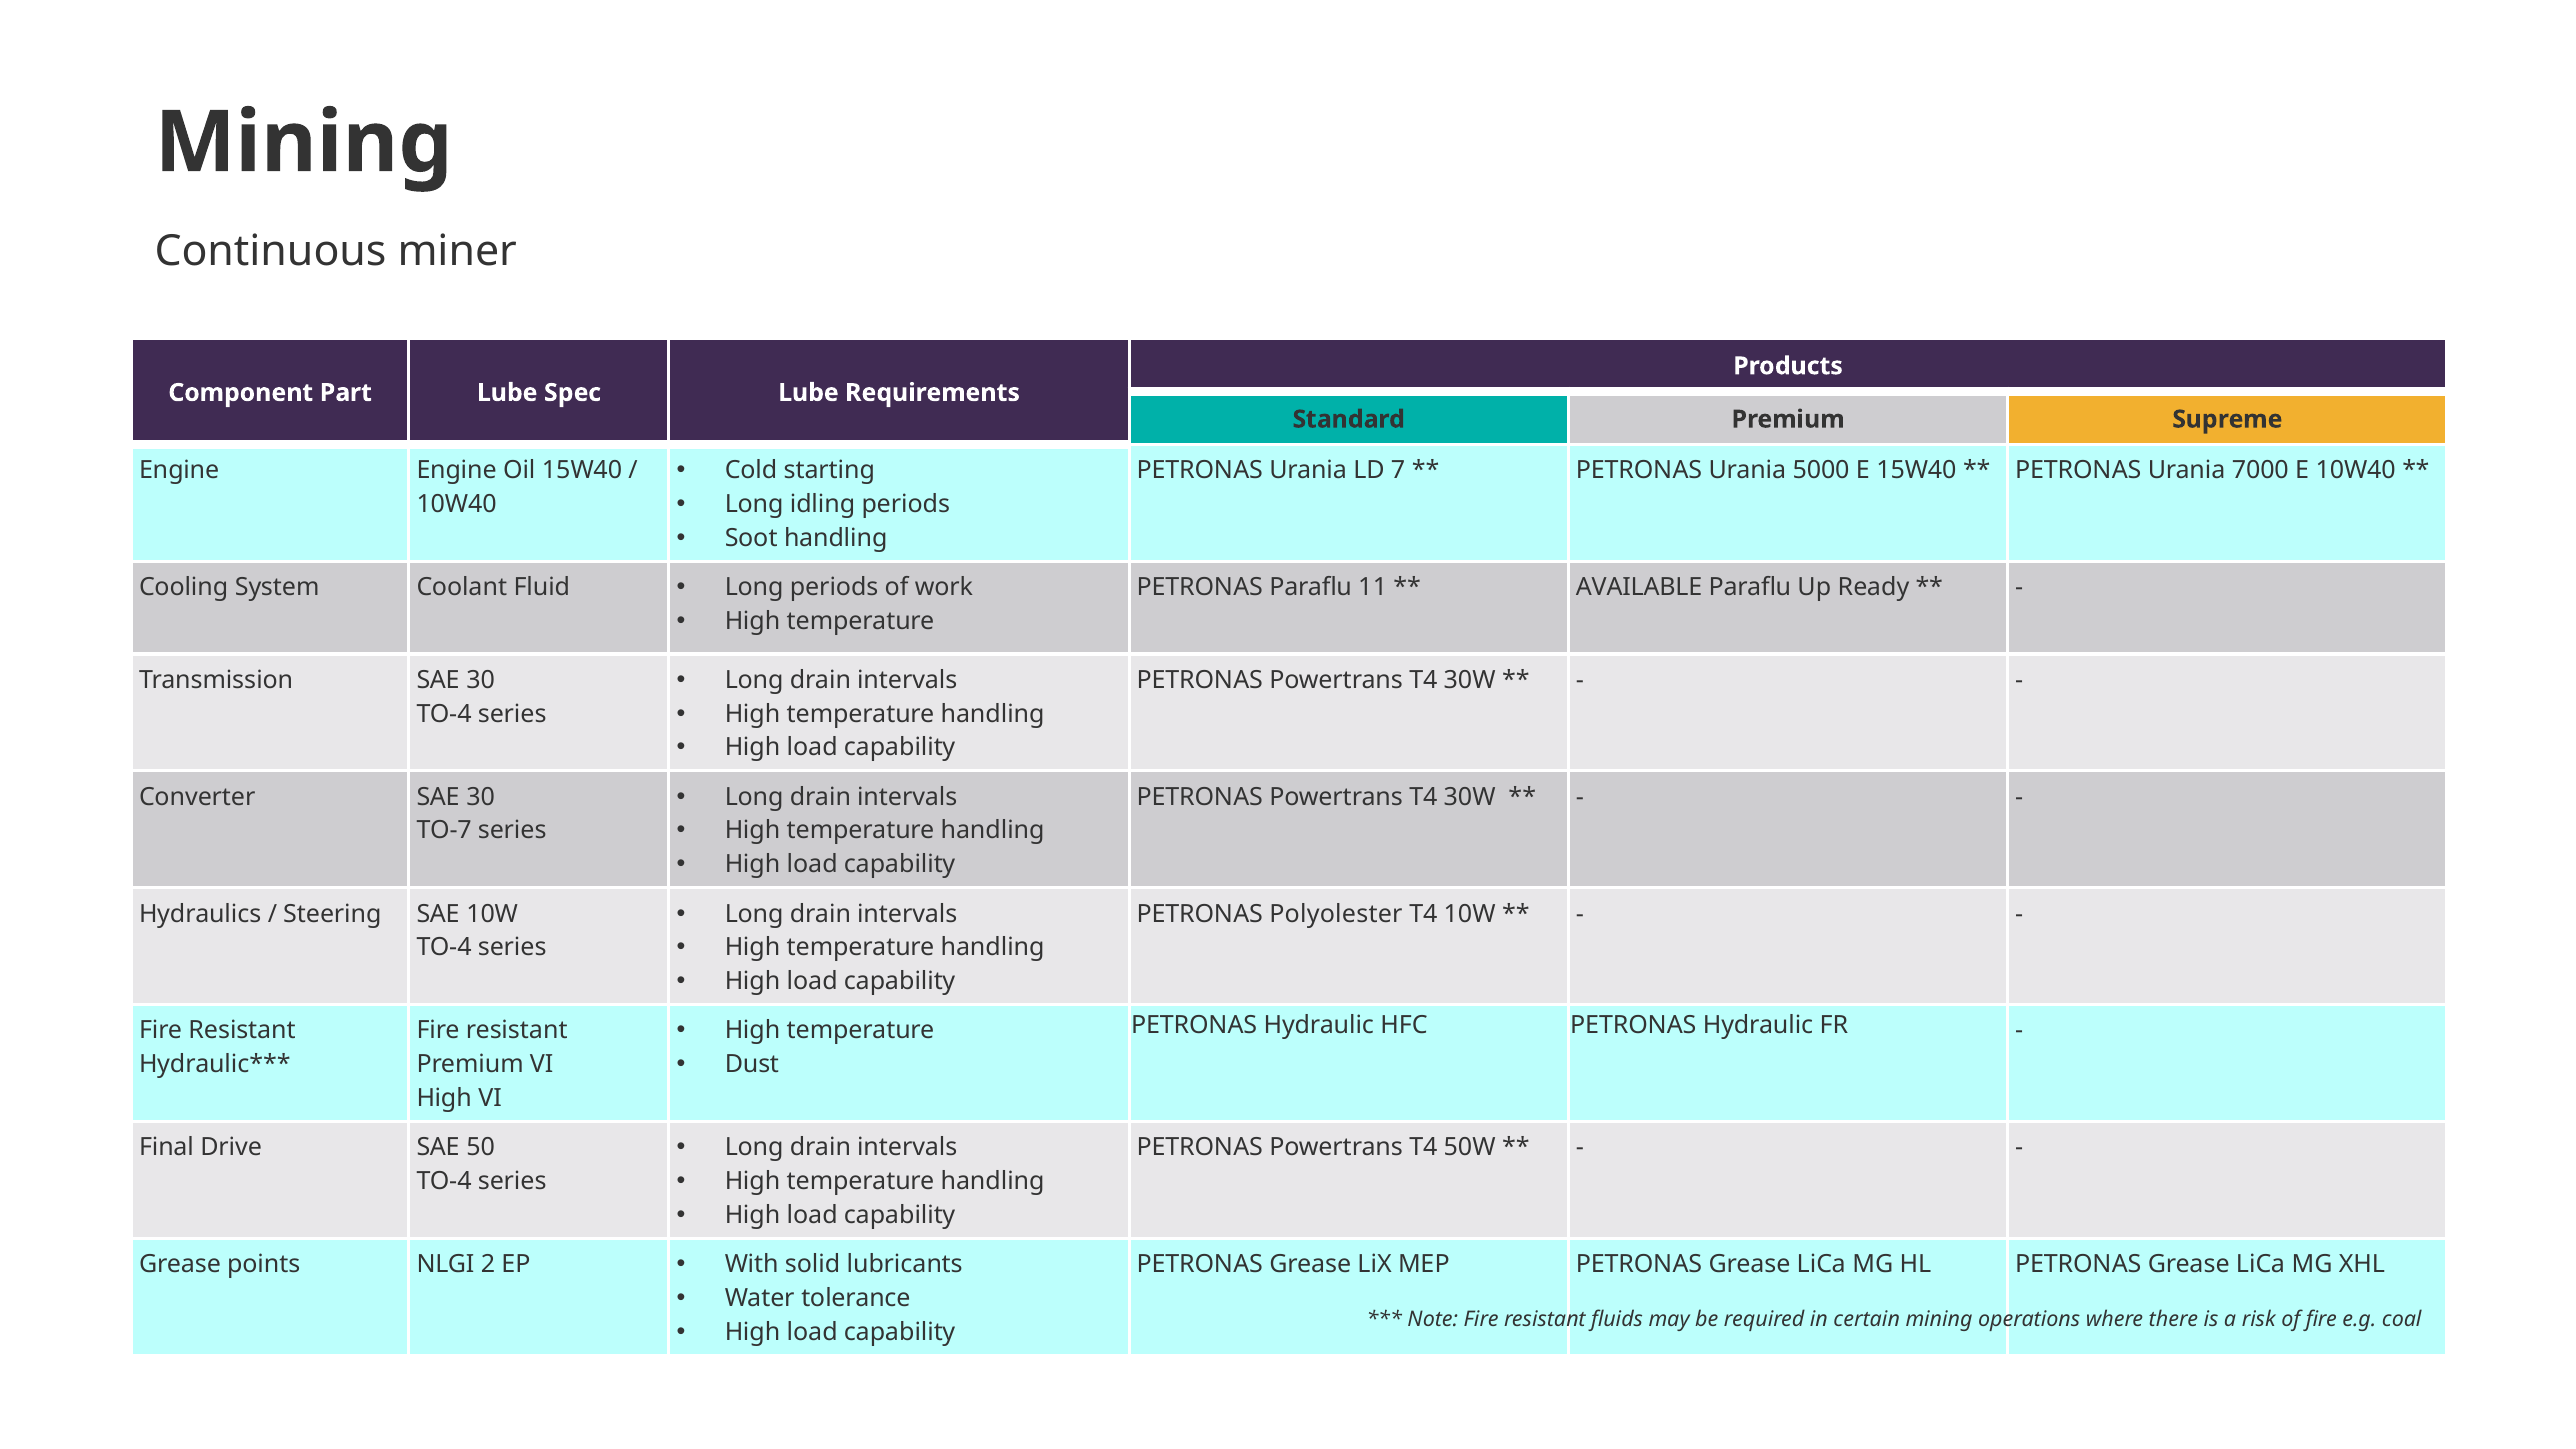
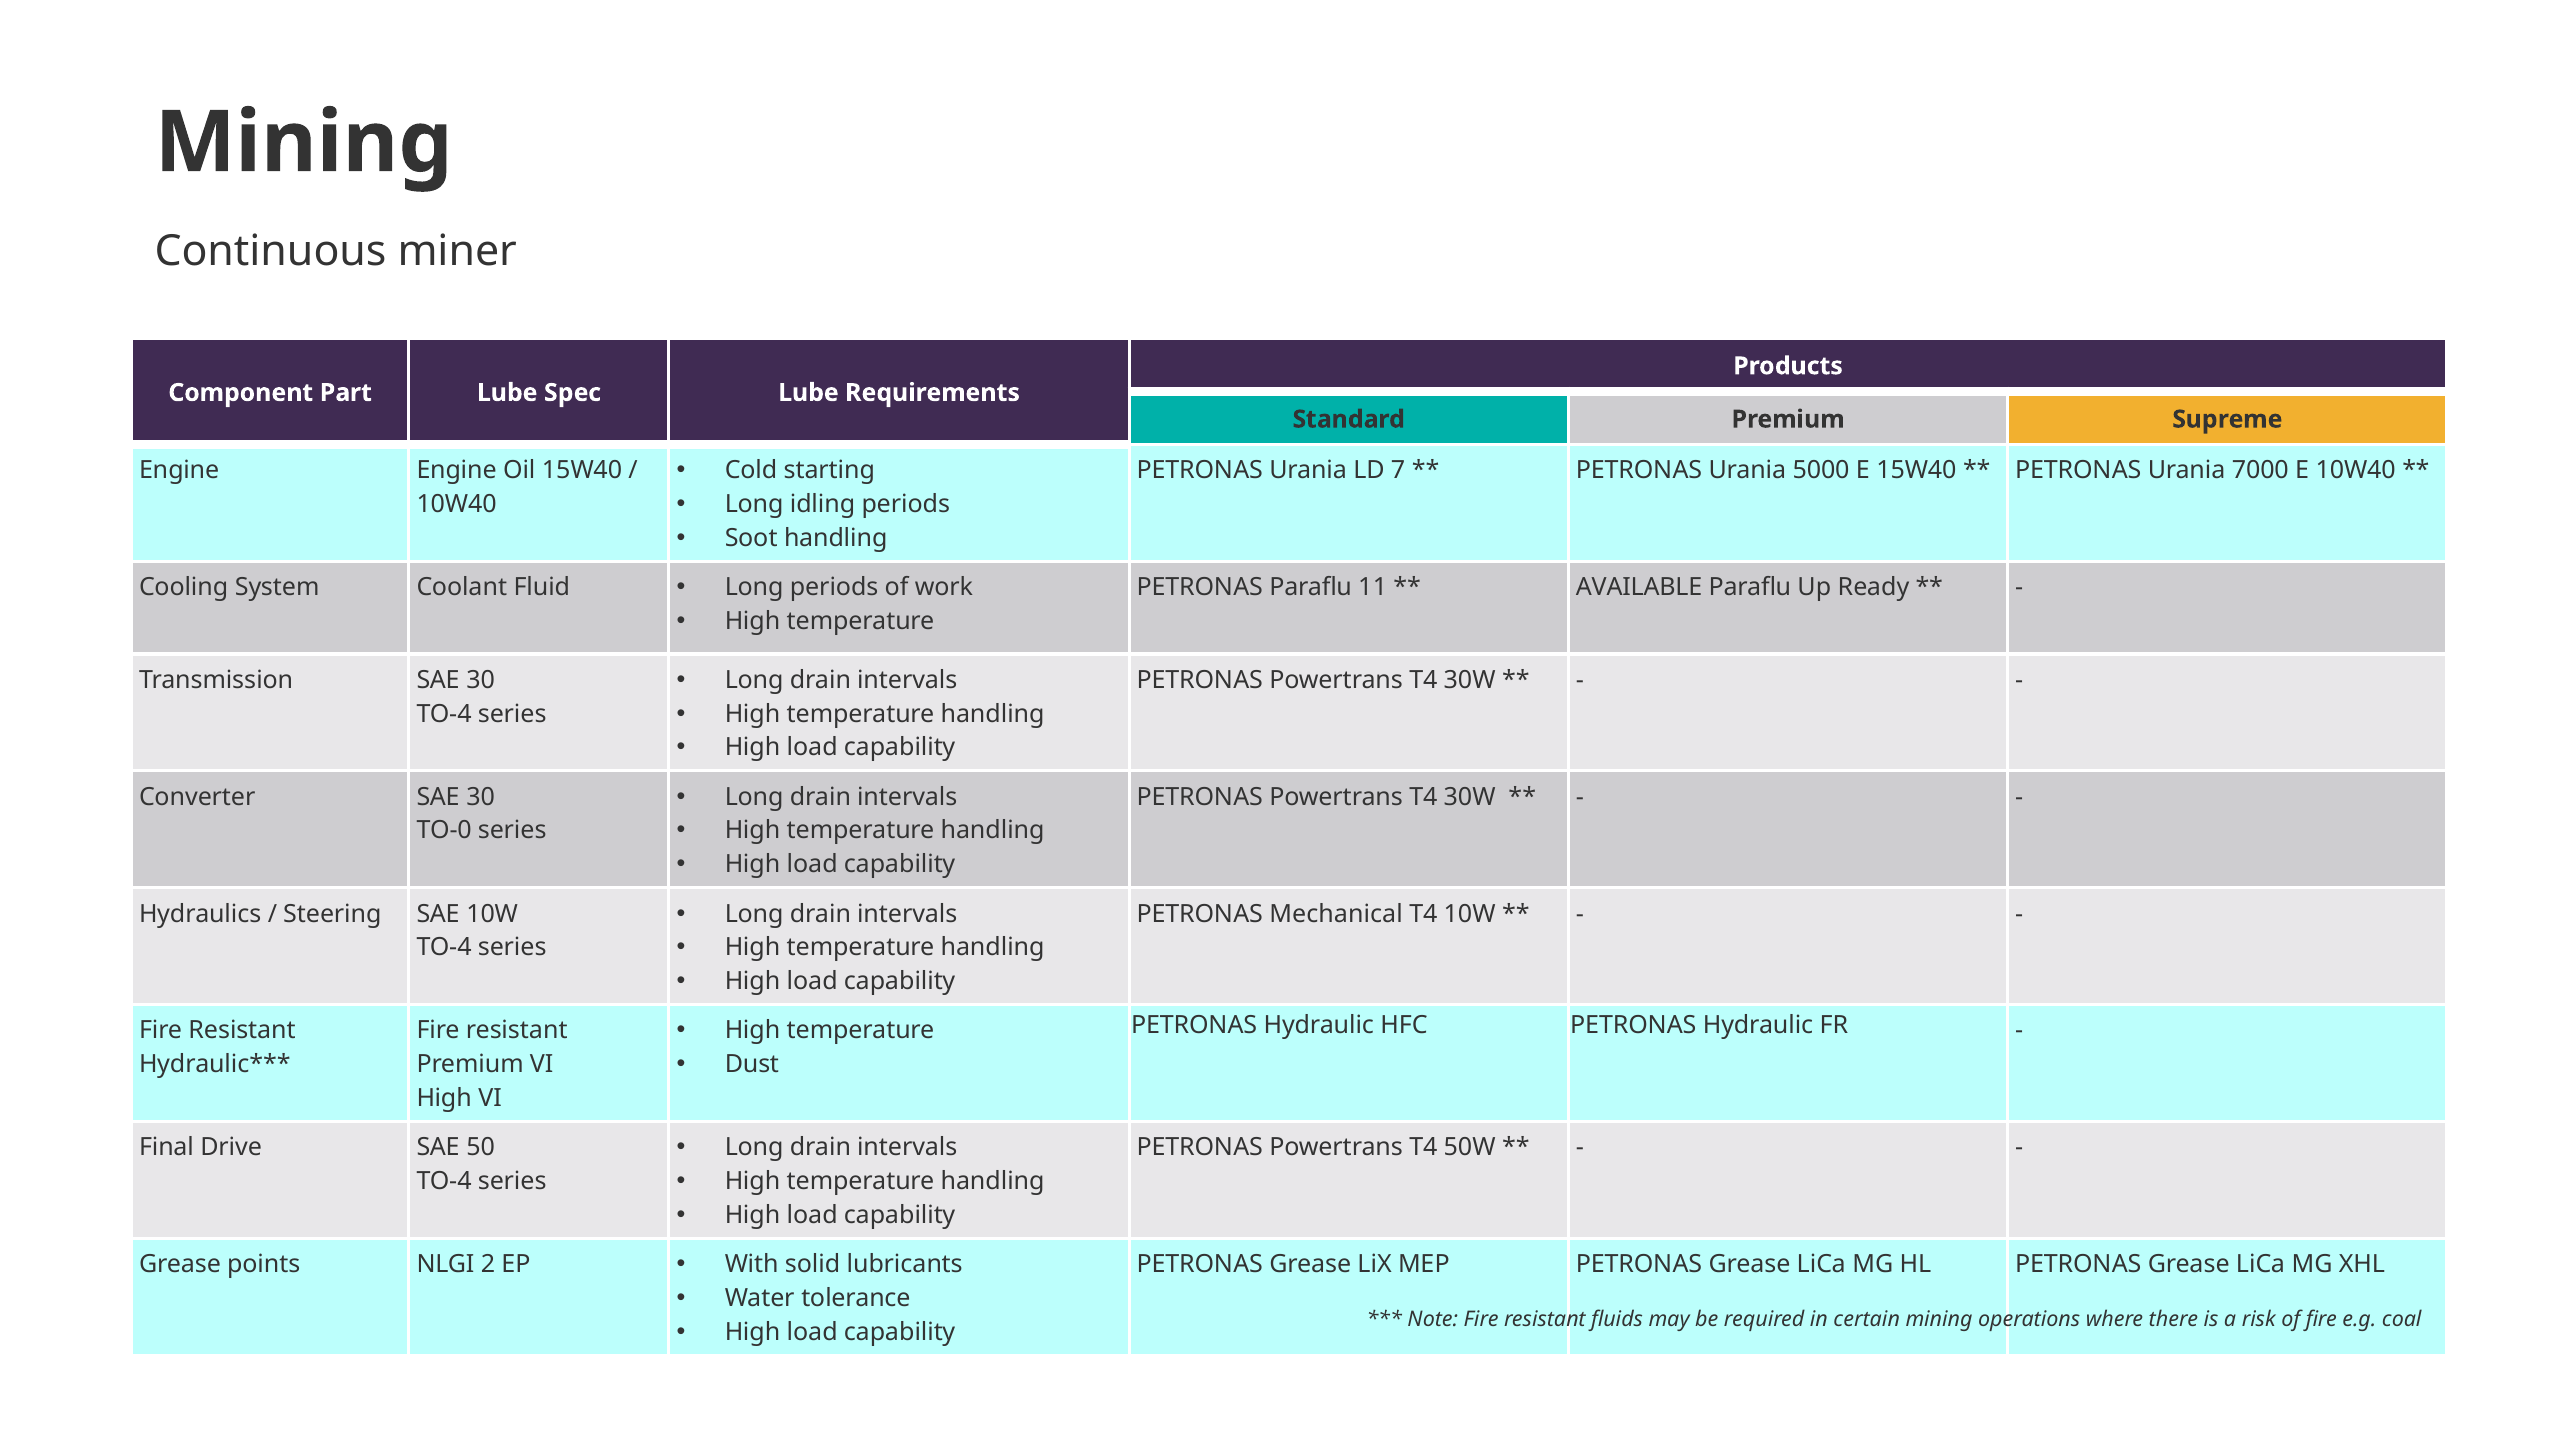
TO-7: TO-7 -> TO-0
Polyolester: Polyolester -> Mechanical
